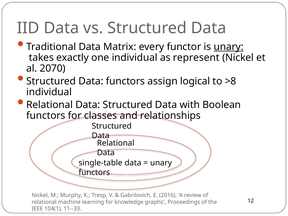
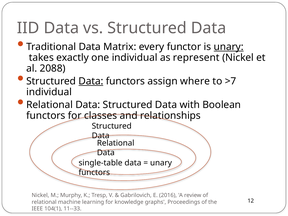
2070: 2070 -> 2088
Data at (91, 81) underline: none -> present
logical: logical -> where
>8: >8 -> >7
